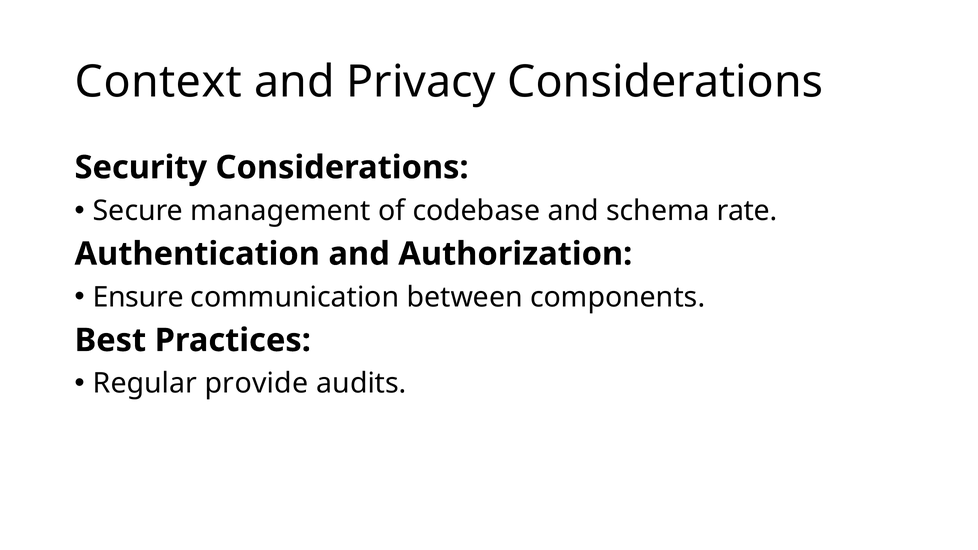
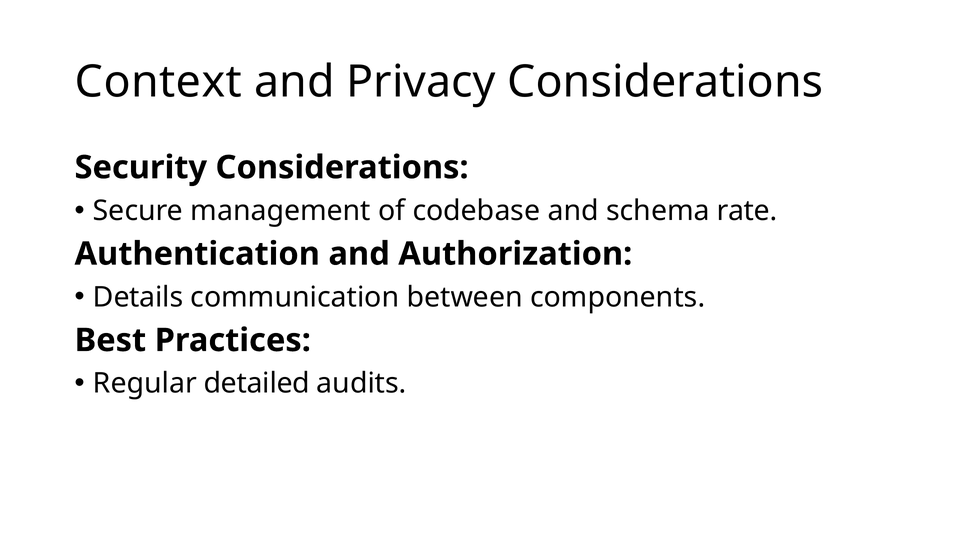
Ensure: Ensure -> Details
provide: provide -> detailed
